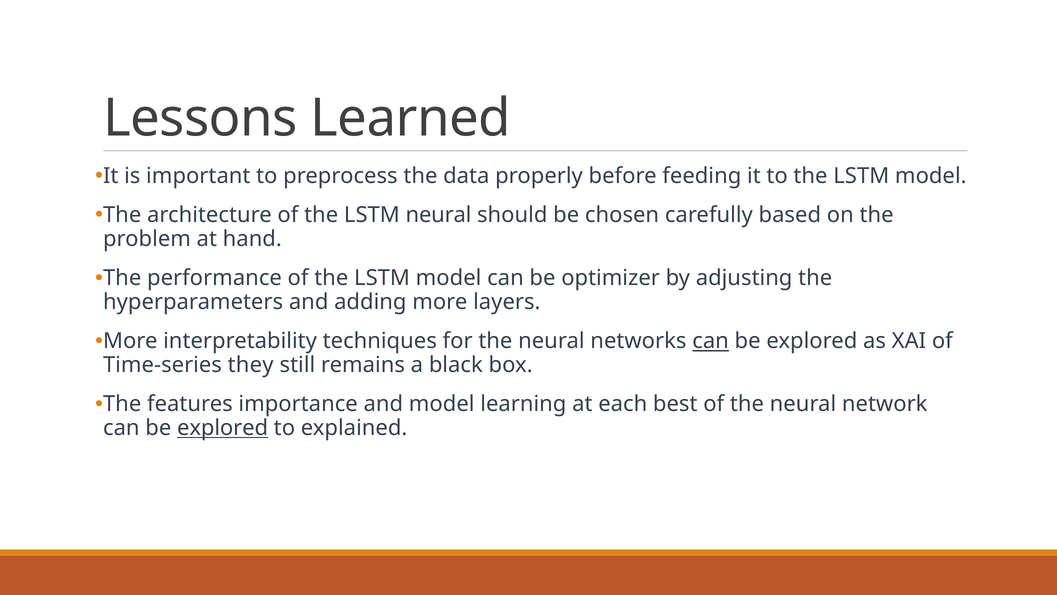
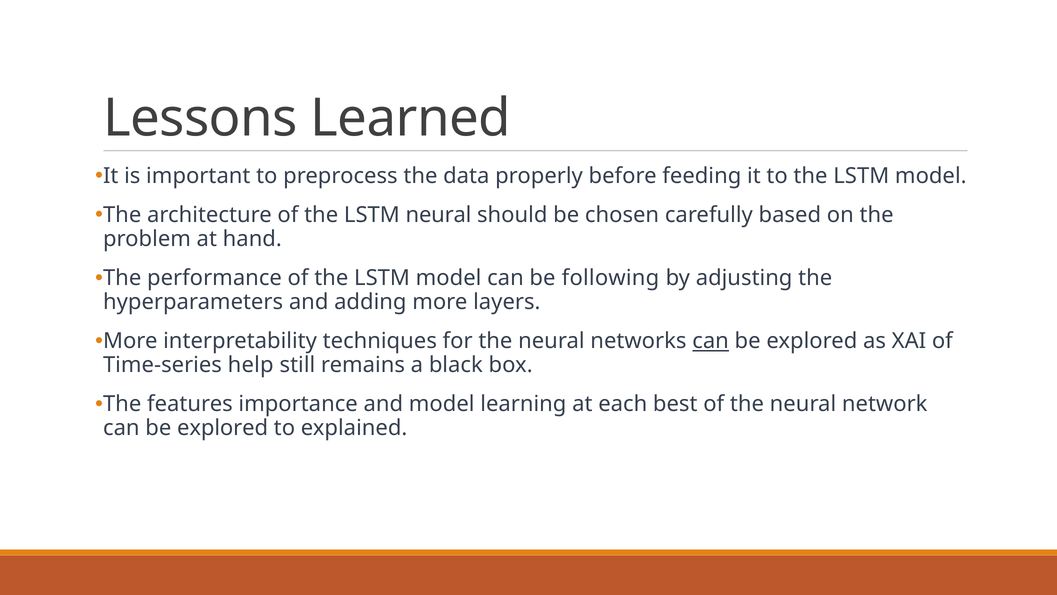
optimizer: optimizer -> following
they: they -> help
explored at (223, 428) underline: present -> none
